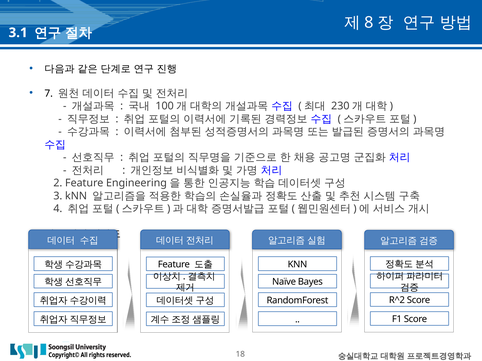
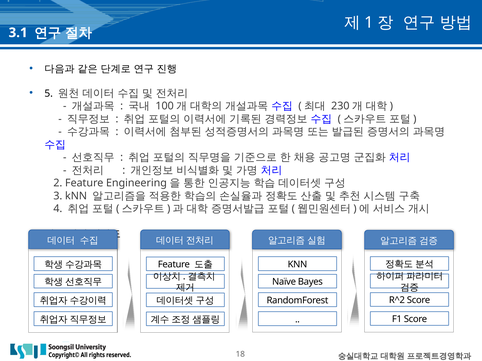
8: 8 -> 1
7: 7 -> 5
